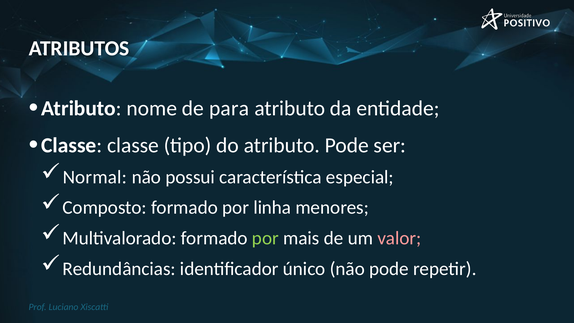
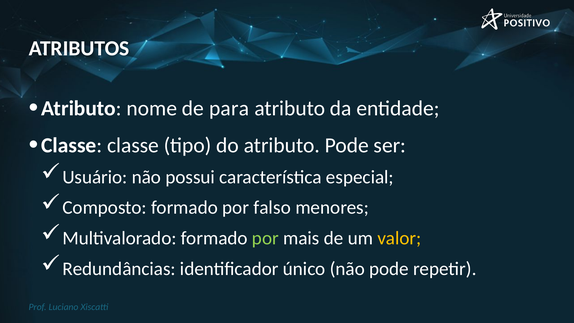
Normal: Normal -> Usuário
linha: linha -> falso
valor colour: pink -> yellow
